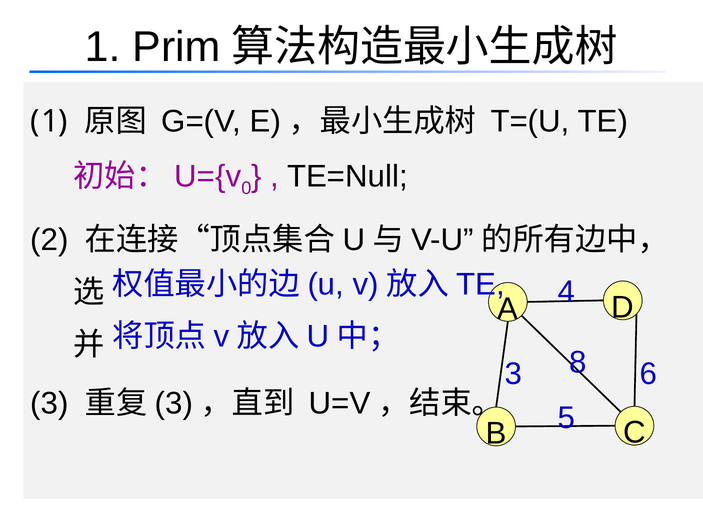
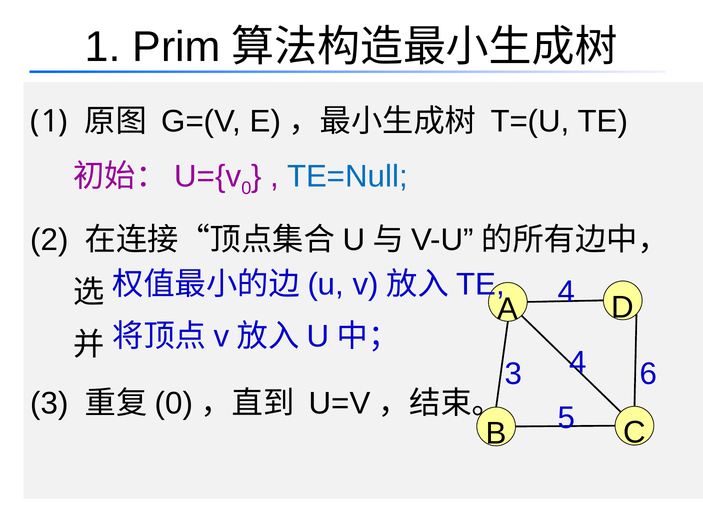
TE=Null colour: black -> blue
3 8: 8 -> 4
3 at (174, 403): 3 -> 0
